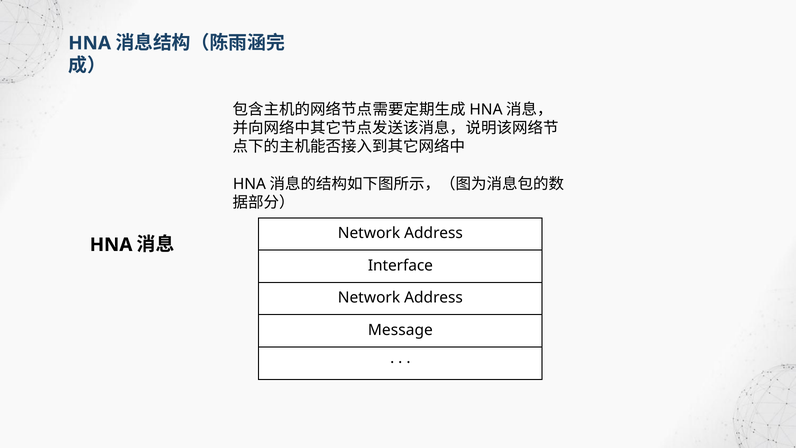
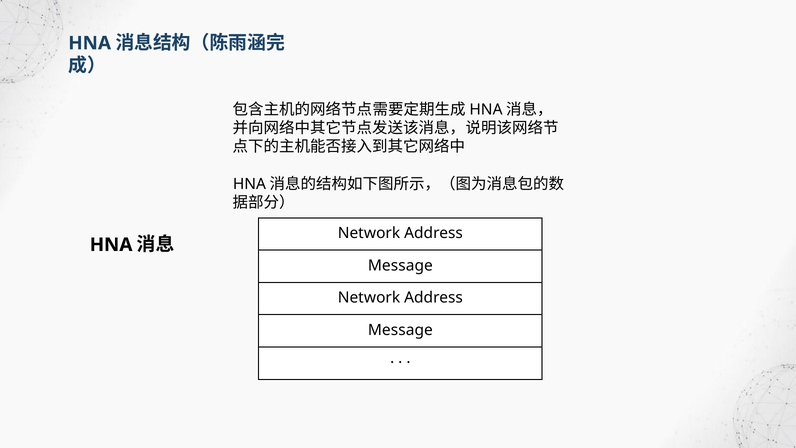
Interface at (400, 265): Interface -> Message
